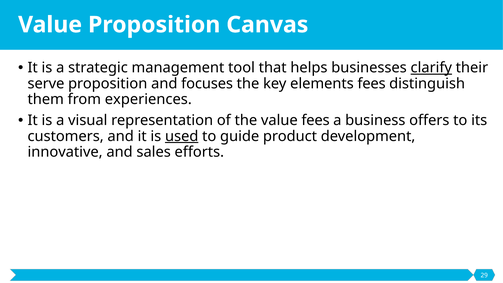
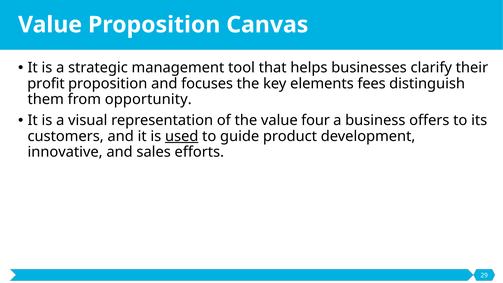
clarify underline: present -> none
serve: serve -> profit
experiences: experiences -> opportunity
value fees: fees -> four
